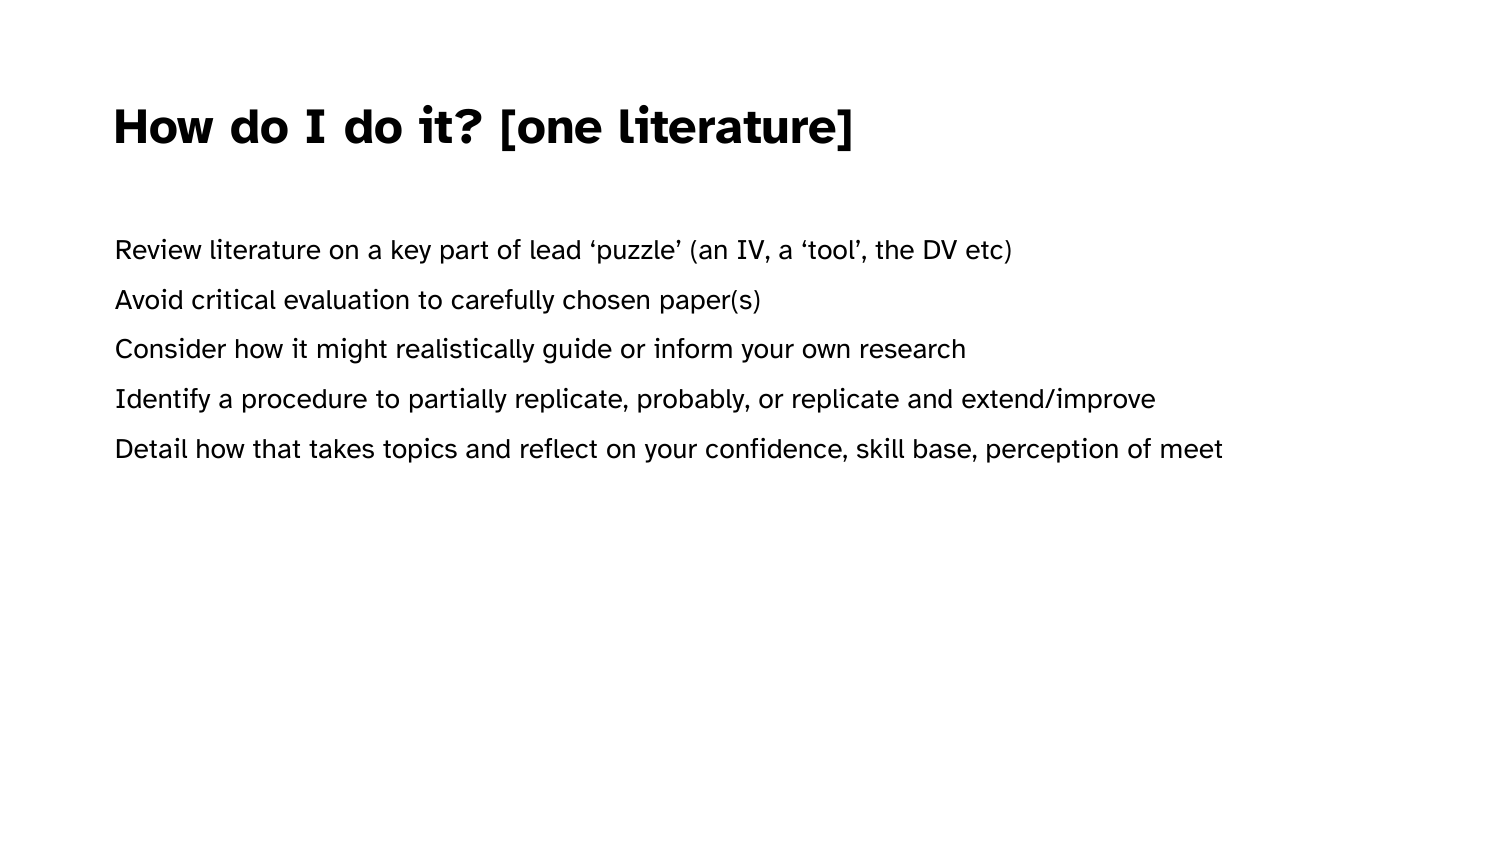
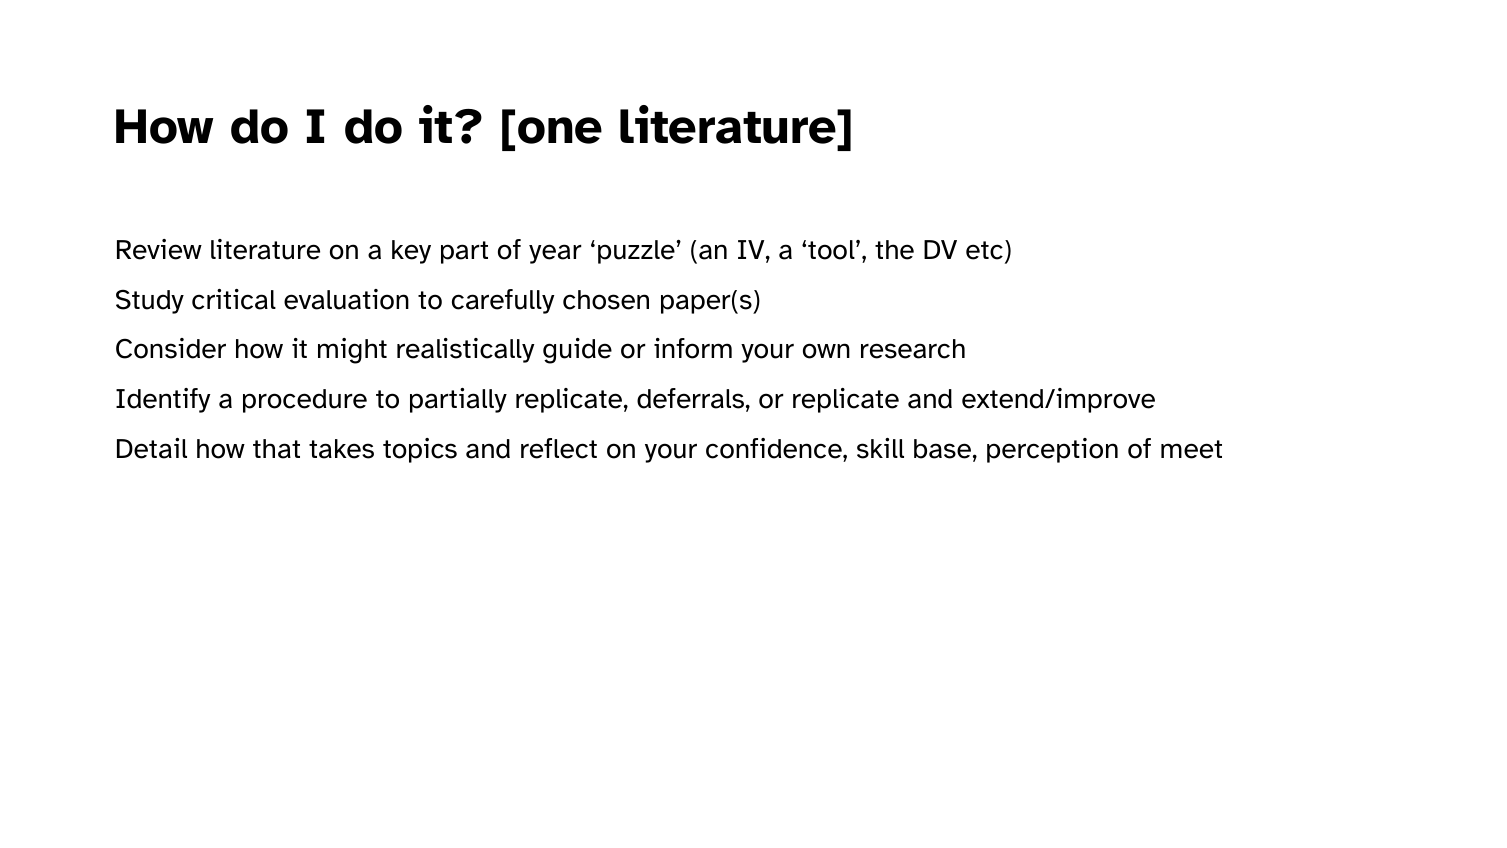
lead: lead -> year
Avoid: Avoid -> Study
probably: probably -> deferrals
